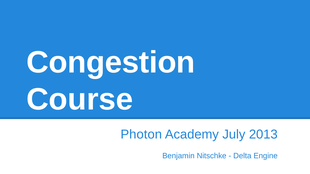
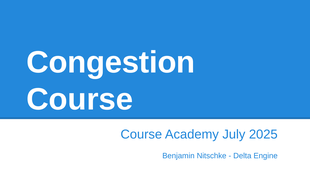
Photon at (141, 135): Photon -> Course
2013: 2013 -> 2025
